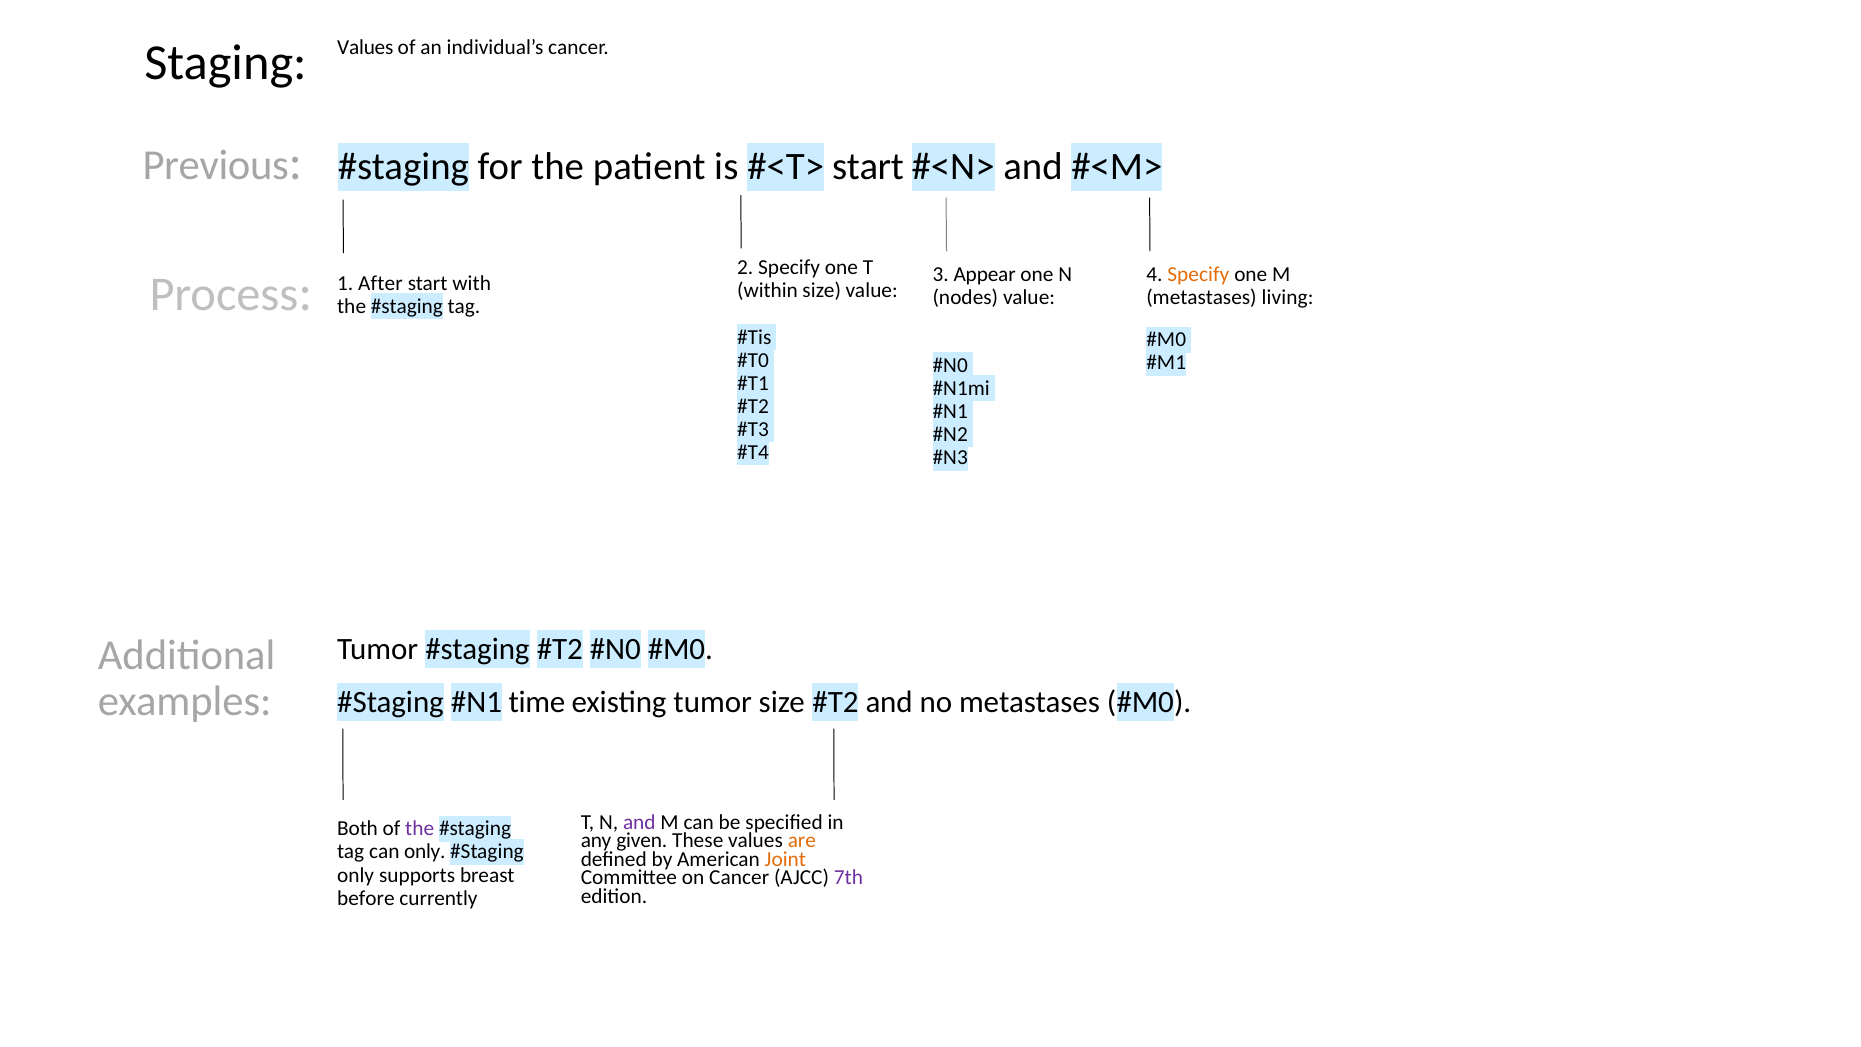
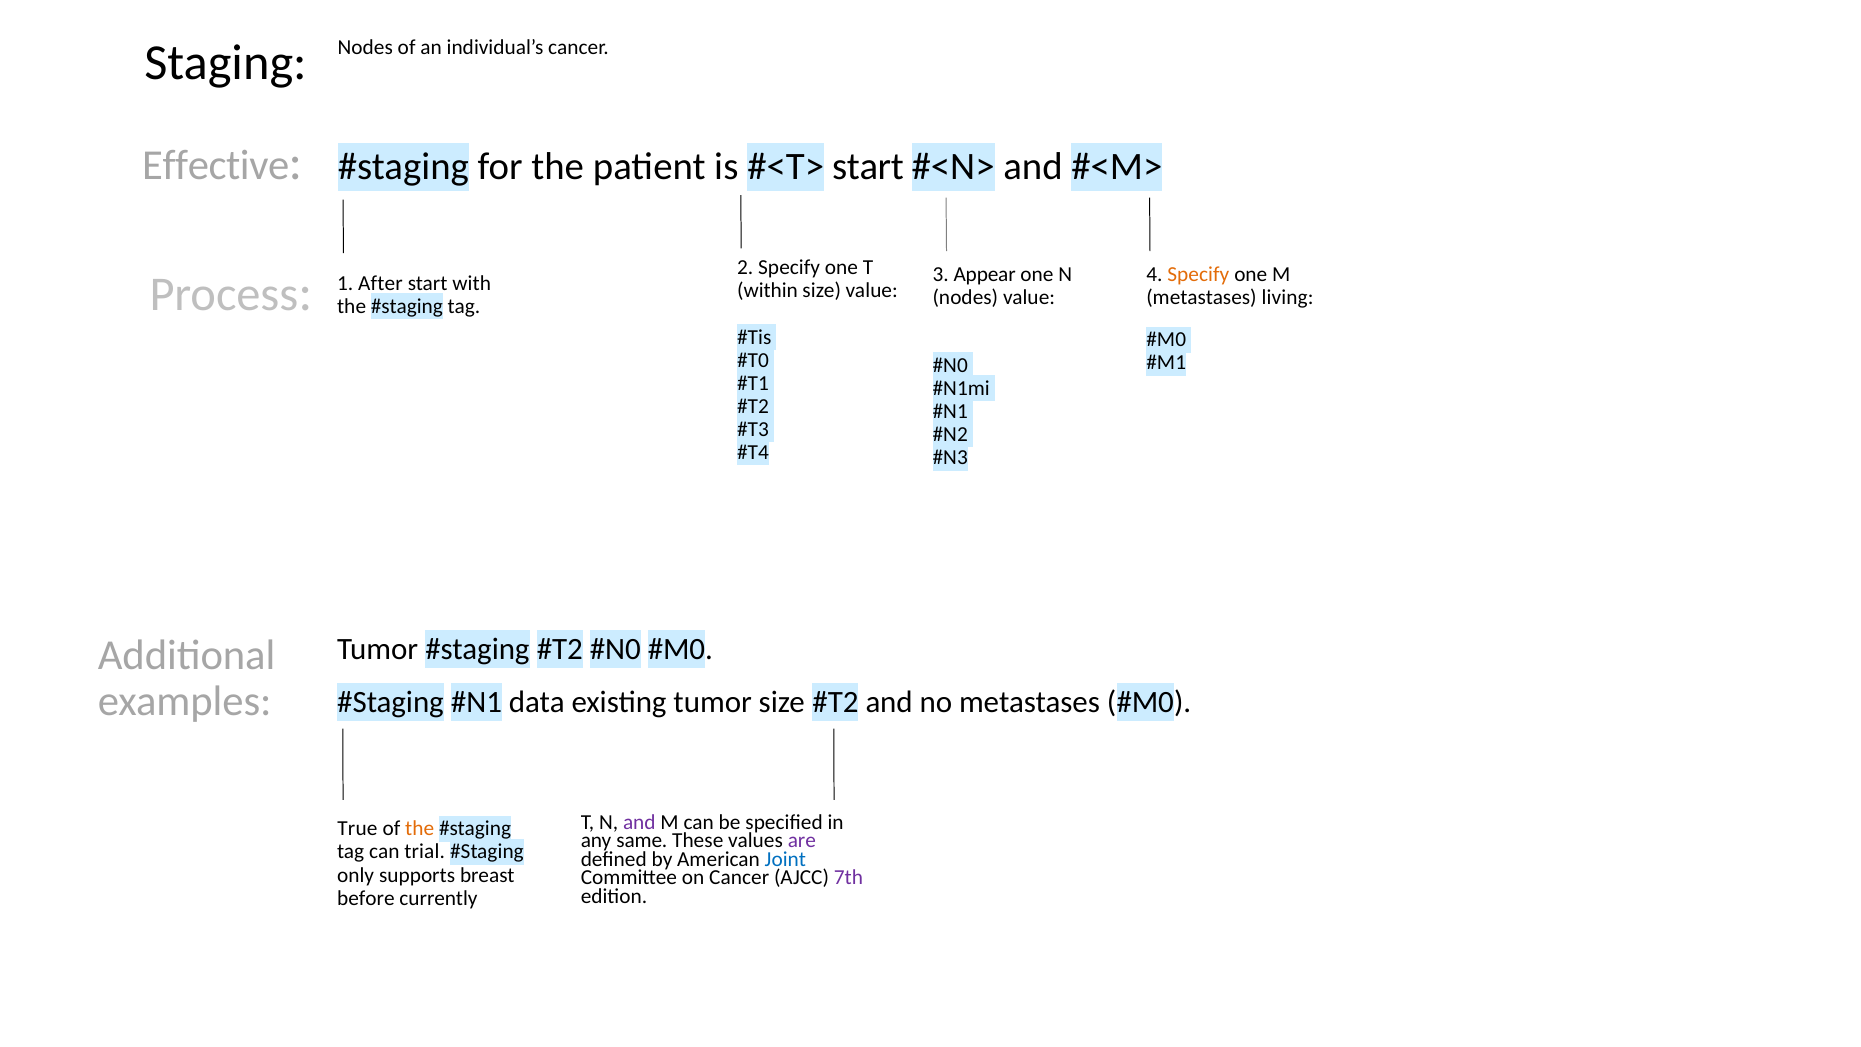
Staging Values: Values -> Nodes
Previous: Previous -> Effective
time: time -> data
Both: Both -> True
the at (420, 829) colour: purple -> orange
given: given -> same
are colour: orange -> purple
can only: only -> trial
Joint colour: orange -> blue
